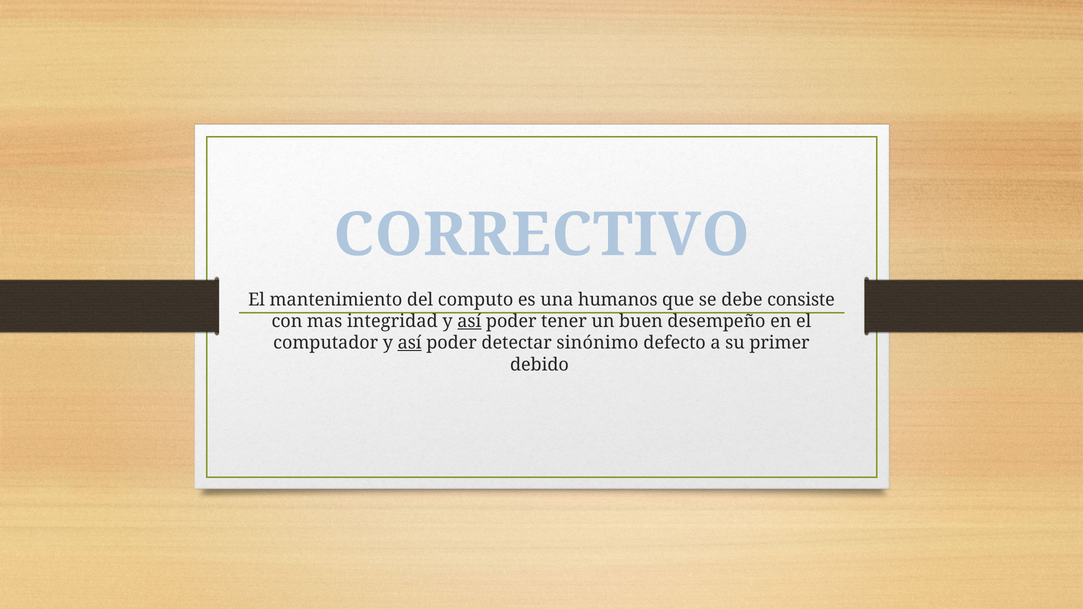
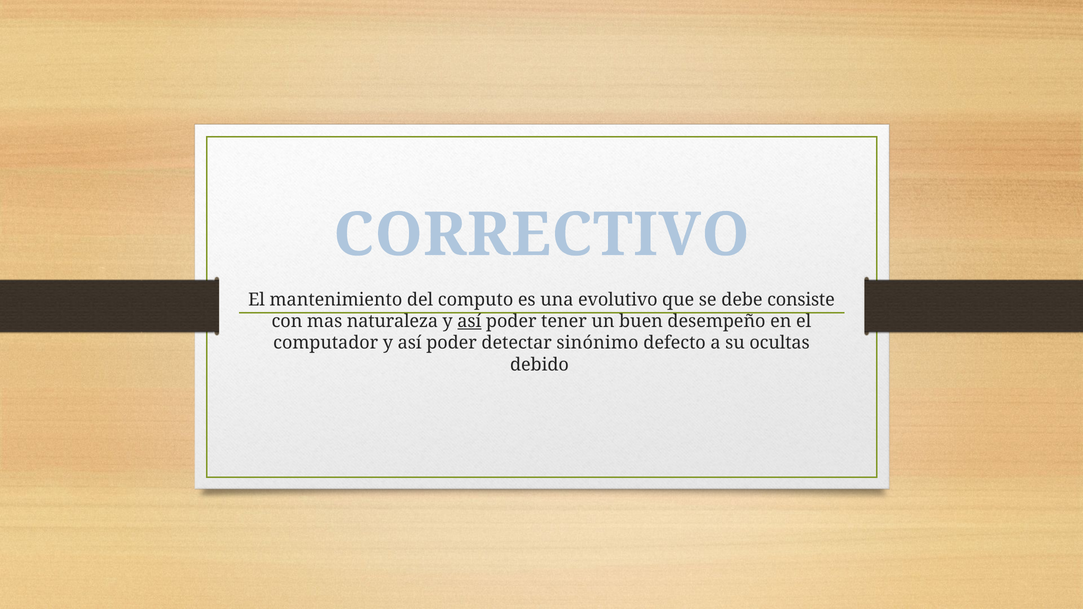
humanos: humanos -> evolutivo
integridad: integridad -> naturaleza
así at (410, 343) underline: present -> none
primer: primer -> ocultas
